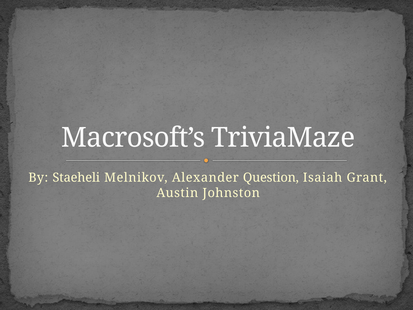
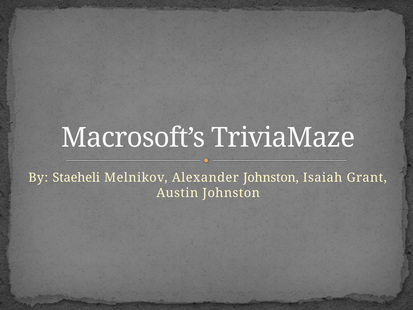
Alexander Question: Question -> Johnston
